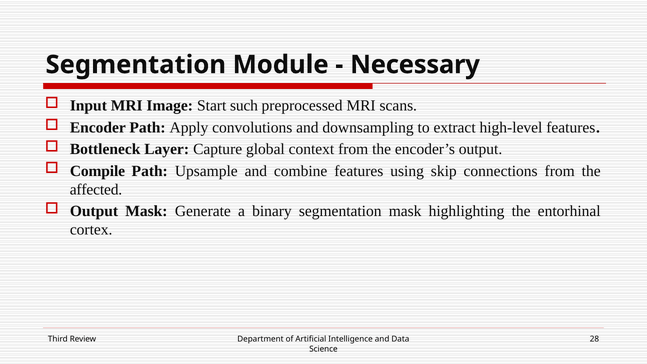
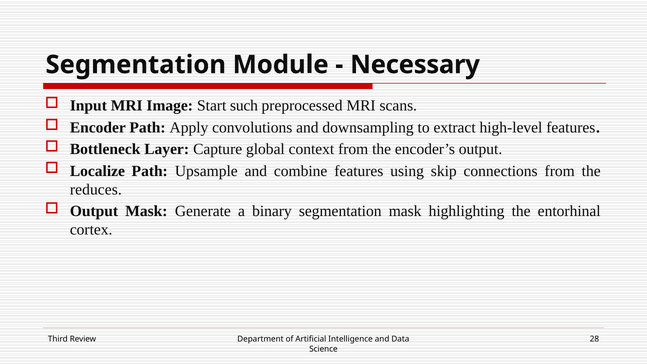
Compile: Compile -> Localize
affected: affected -> reduces
